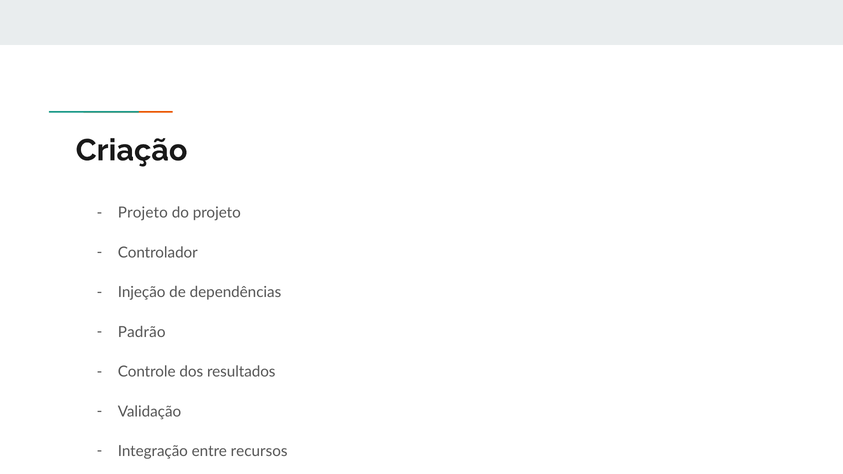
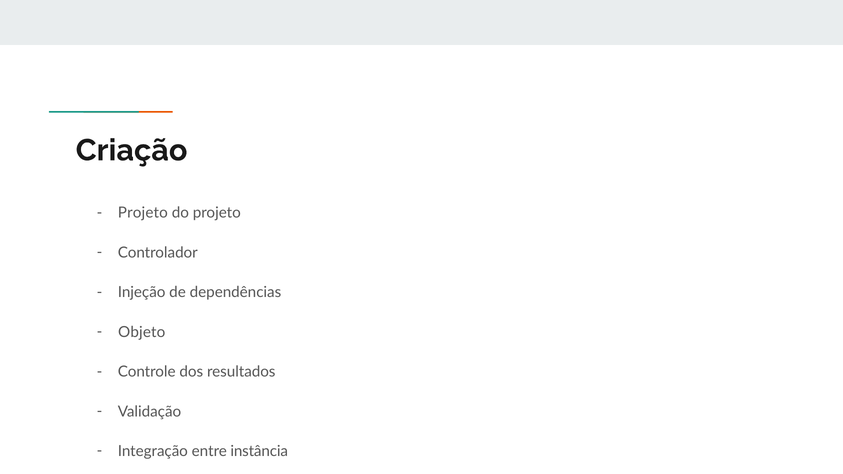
Padrão: Padrão -> Objeto
entre recursos: recursos -> instância
